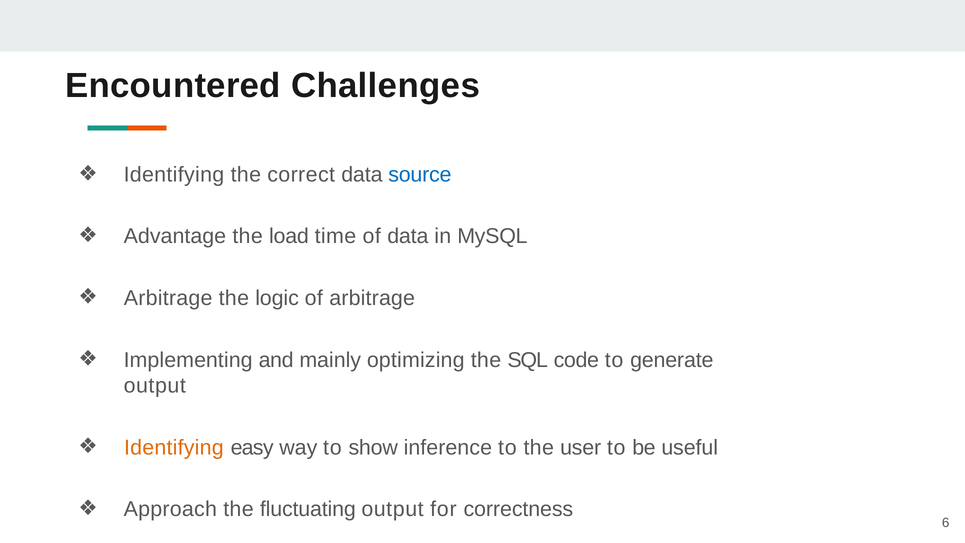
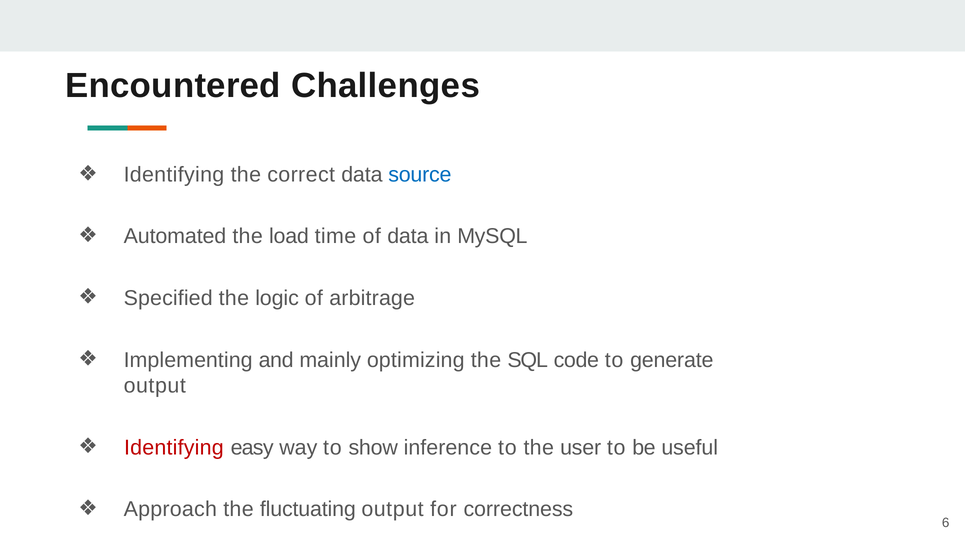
Advantage: Advantage -> Automated
Arbitrage at (168, 298): Arbitrage -> Specified
Identifying at (174, 447) colour: orange -> red
